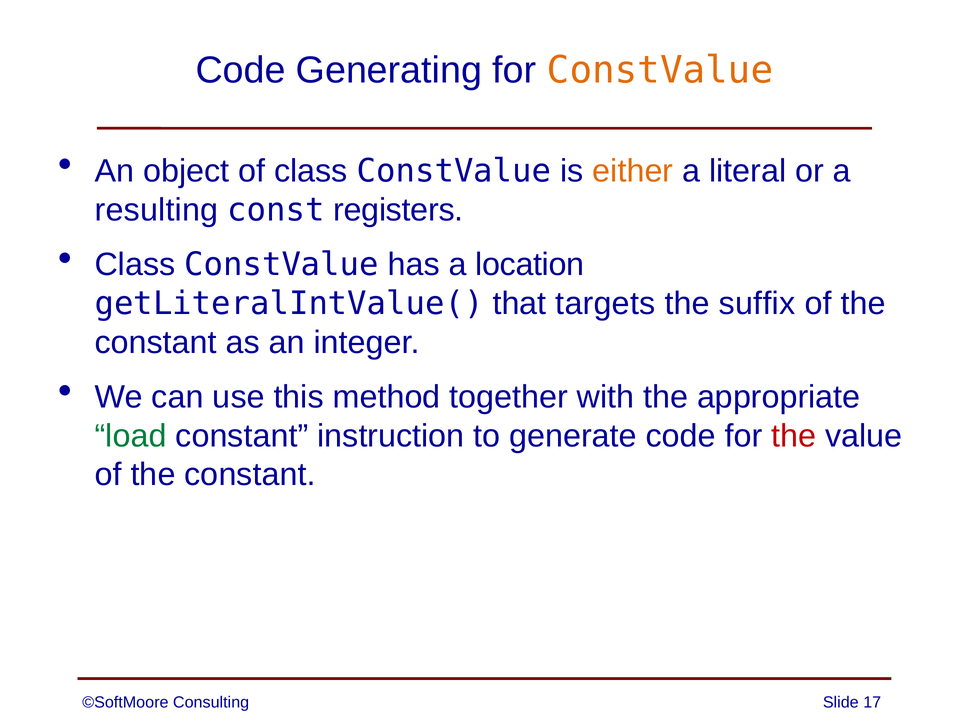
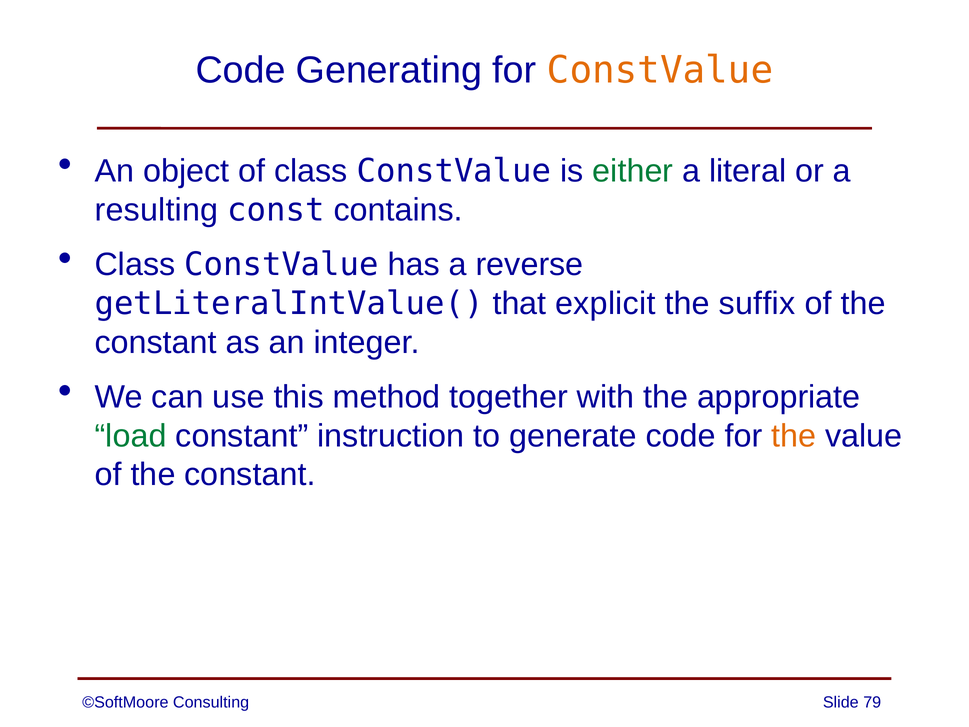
either colour: orange -> green
registers: registers -> contains
location: location -> reverse
targets: targets -> explicit
the at (794, 436) colour: red -> orange
17: 17 -> 79
